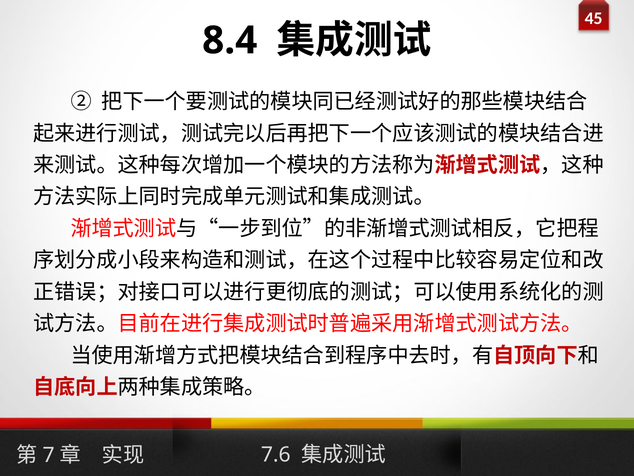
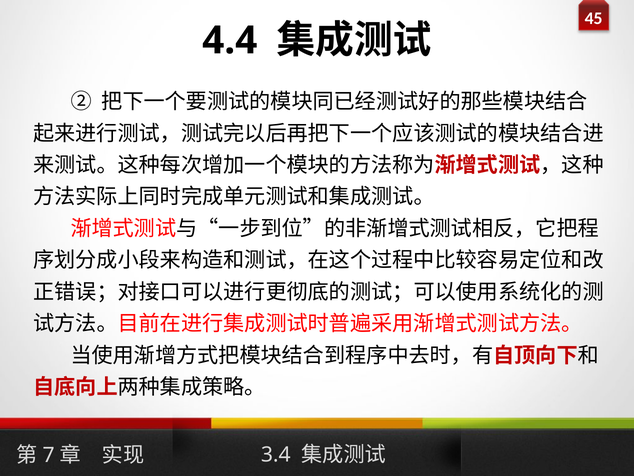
8.4: 8.4 -> 4.4
7.6: 7.6 -> 3.4
